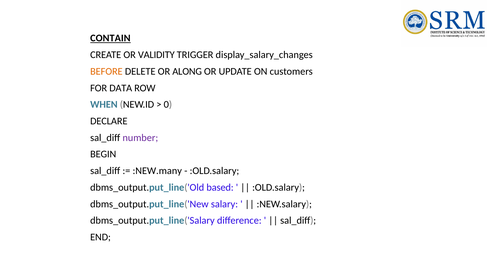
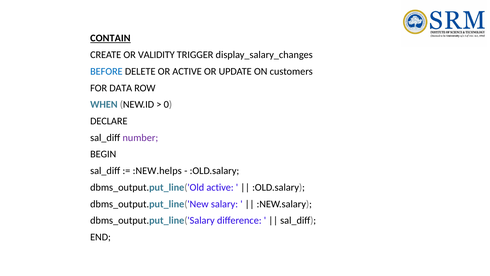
BEFORE colour: orange -> blue
OR ALONG: ALONG -> ACTIVE
:NEW.many: :NEW.many -> :NEW.helps
dbms_output.put_line('Old based: based -> active
